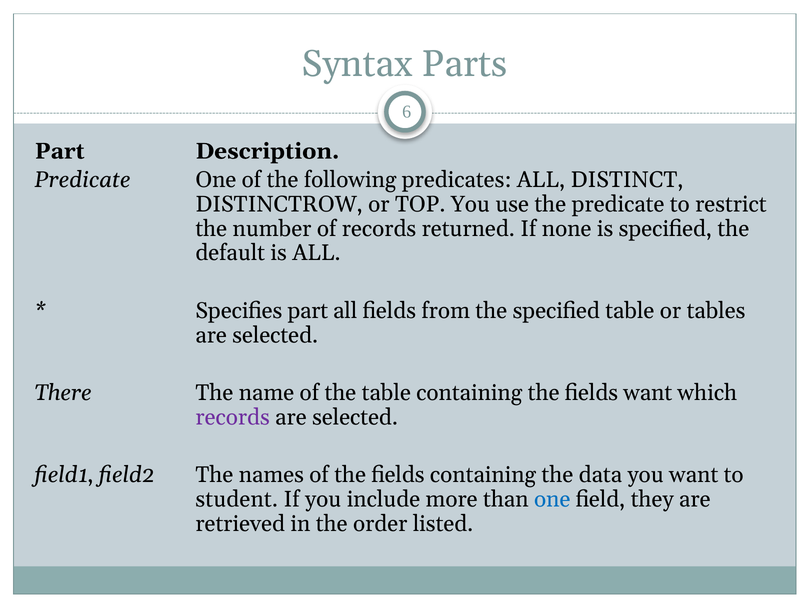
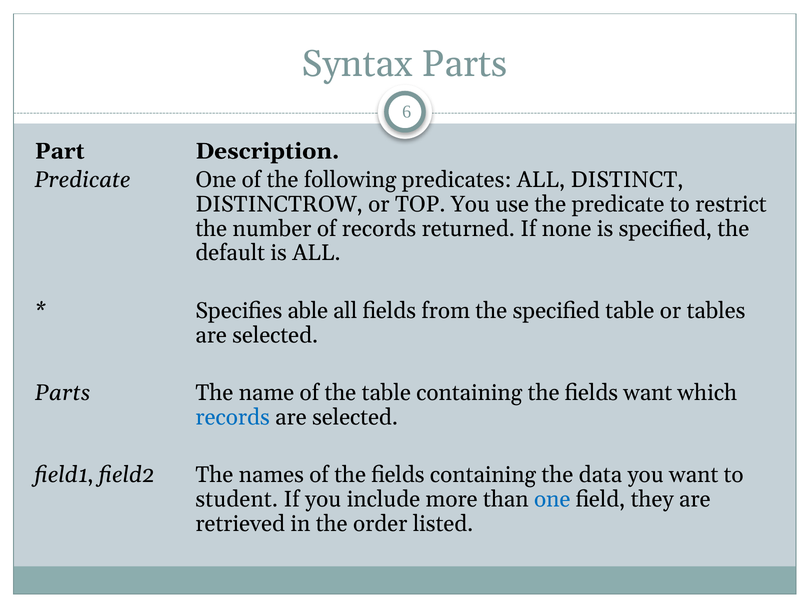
Specifies part: part -> able
There at (63, 392): There -> Parts
records at (233, 417) colour: purple -> blue
